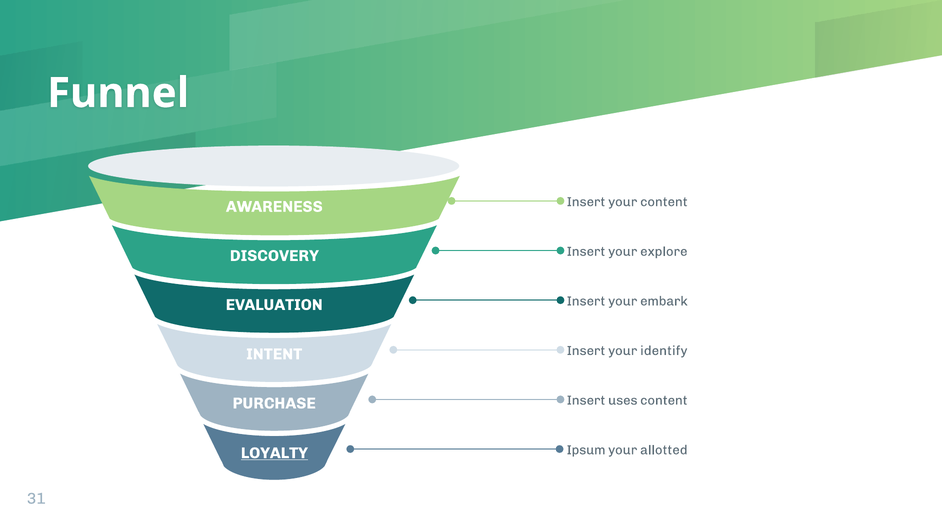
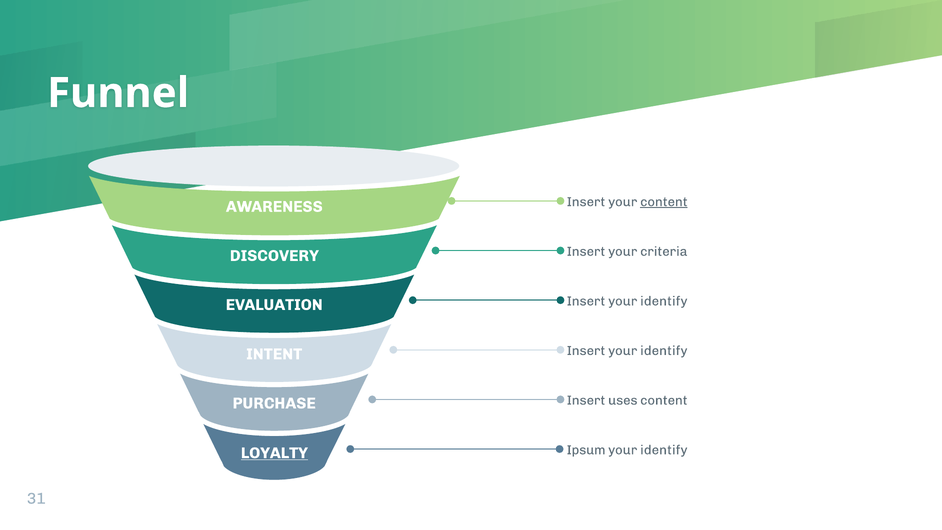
content at (664, 202) underline: none -> present
explore: explore -> criteria
embark at (664, 301): embark -> identify
allotted at (664, 450): allotted -> identify
